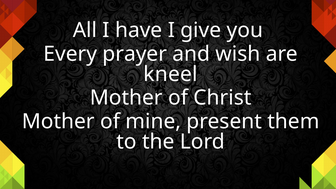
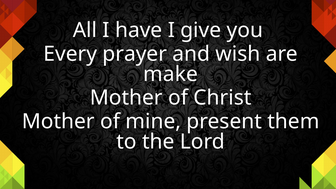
kneel: kneel -> make
